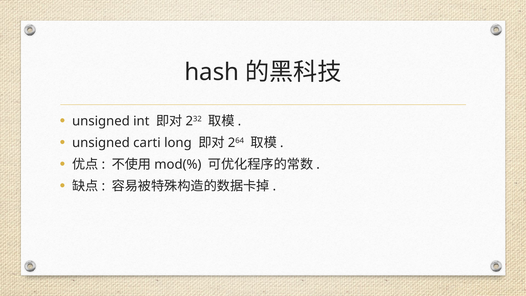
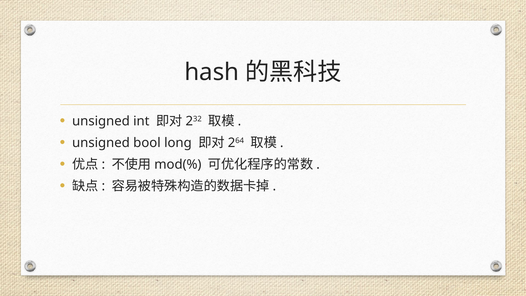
carti: carti -> bool
